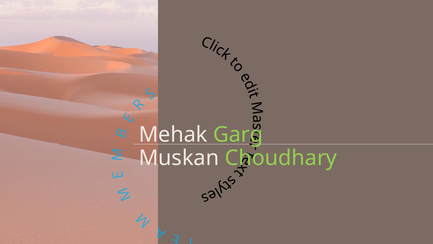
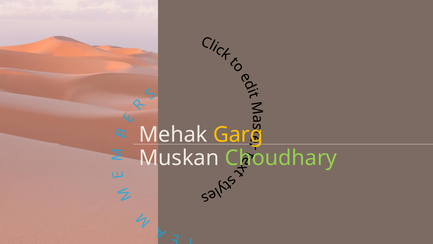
Garg colour: light green -> yellow
